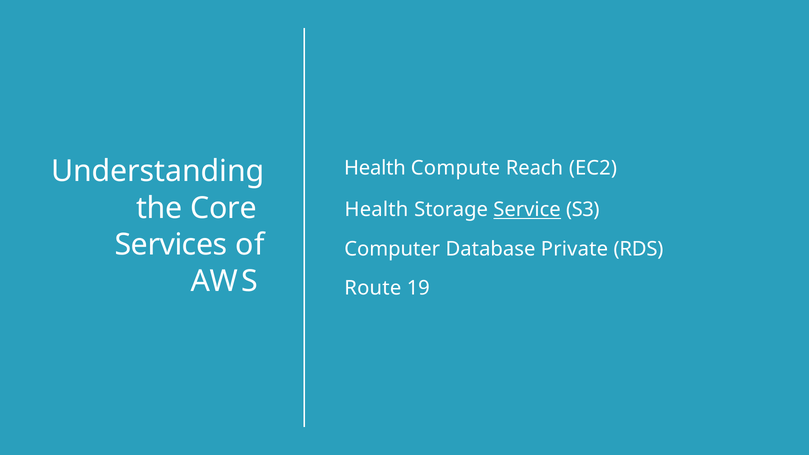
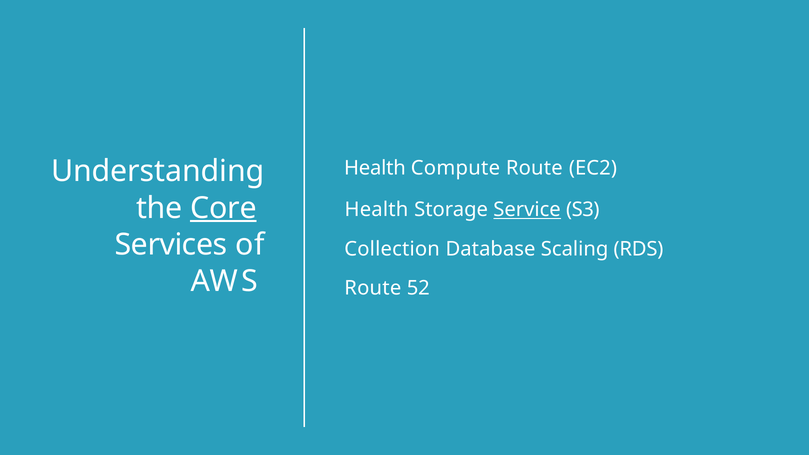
Compute Reach: Reach -> Route
Core underline: none -> present
Computer: Computer -> Collection
Private: Private -> Scaling
19: 19 -> 52
